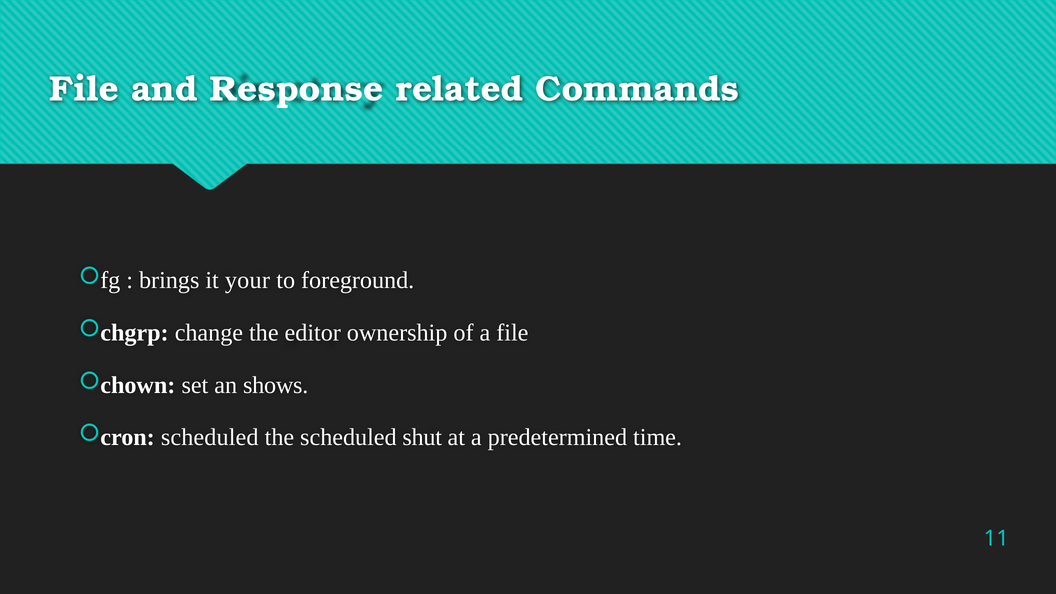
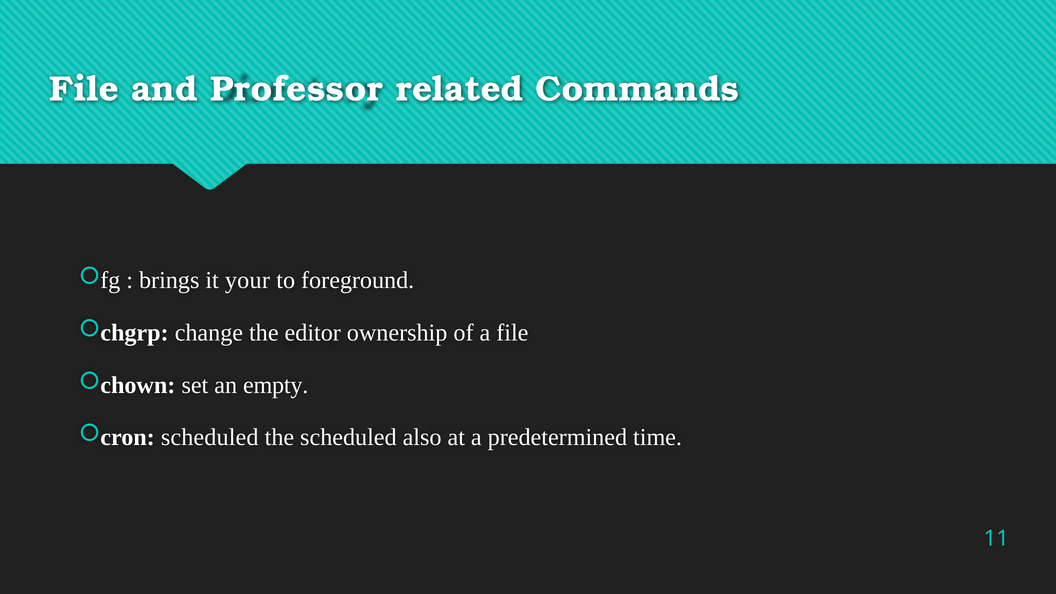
Response: Response -> Professor
shows: shows -> empty
shut: shut -> also
